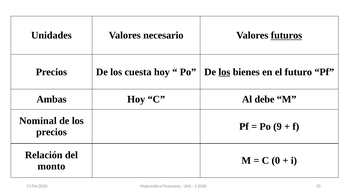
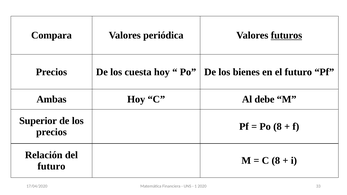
Unidades: Unidades -> Compara
necesario: necesario -> periódica
los at (224, 72) underline: present -> none
Nominal: Nominal -> Superior
Po 9: 9 -> 8
C 0: 0 -> 8
monto at (51, 166): monto -> futuro
